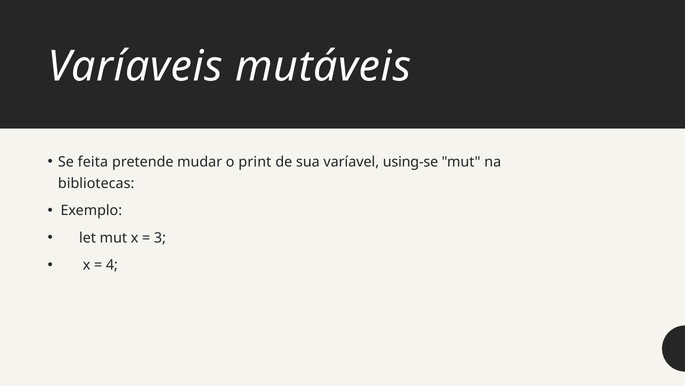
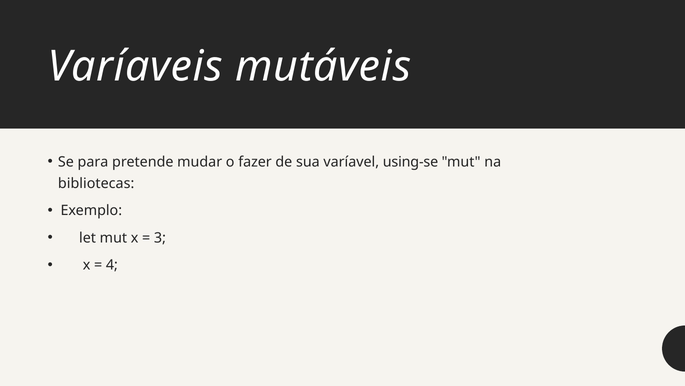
feita: feita -> para
print: print -> fazer
